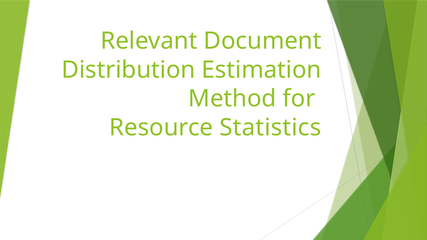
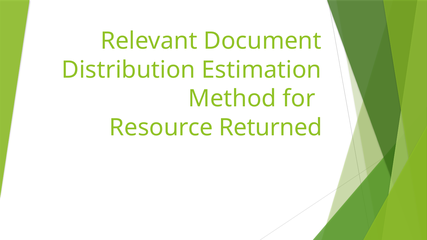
Statistics: Statistics -> Returned
